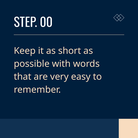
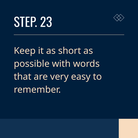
00: 00 -> 23
